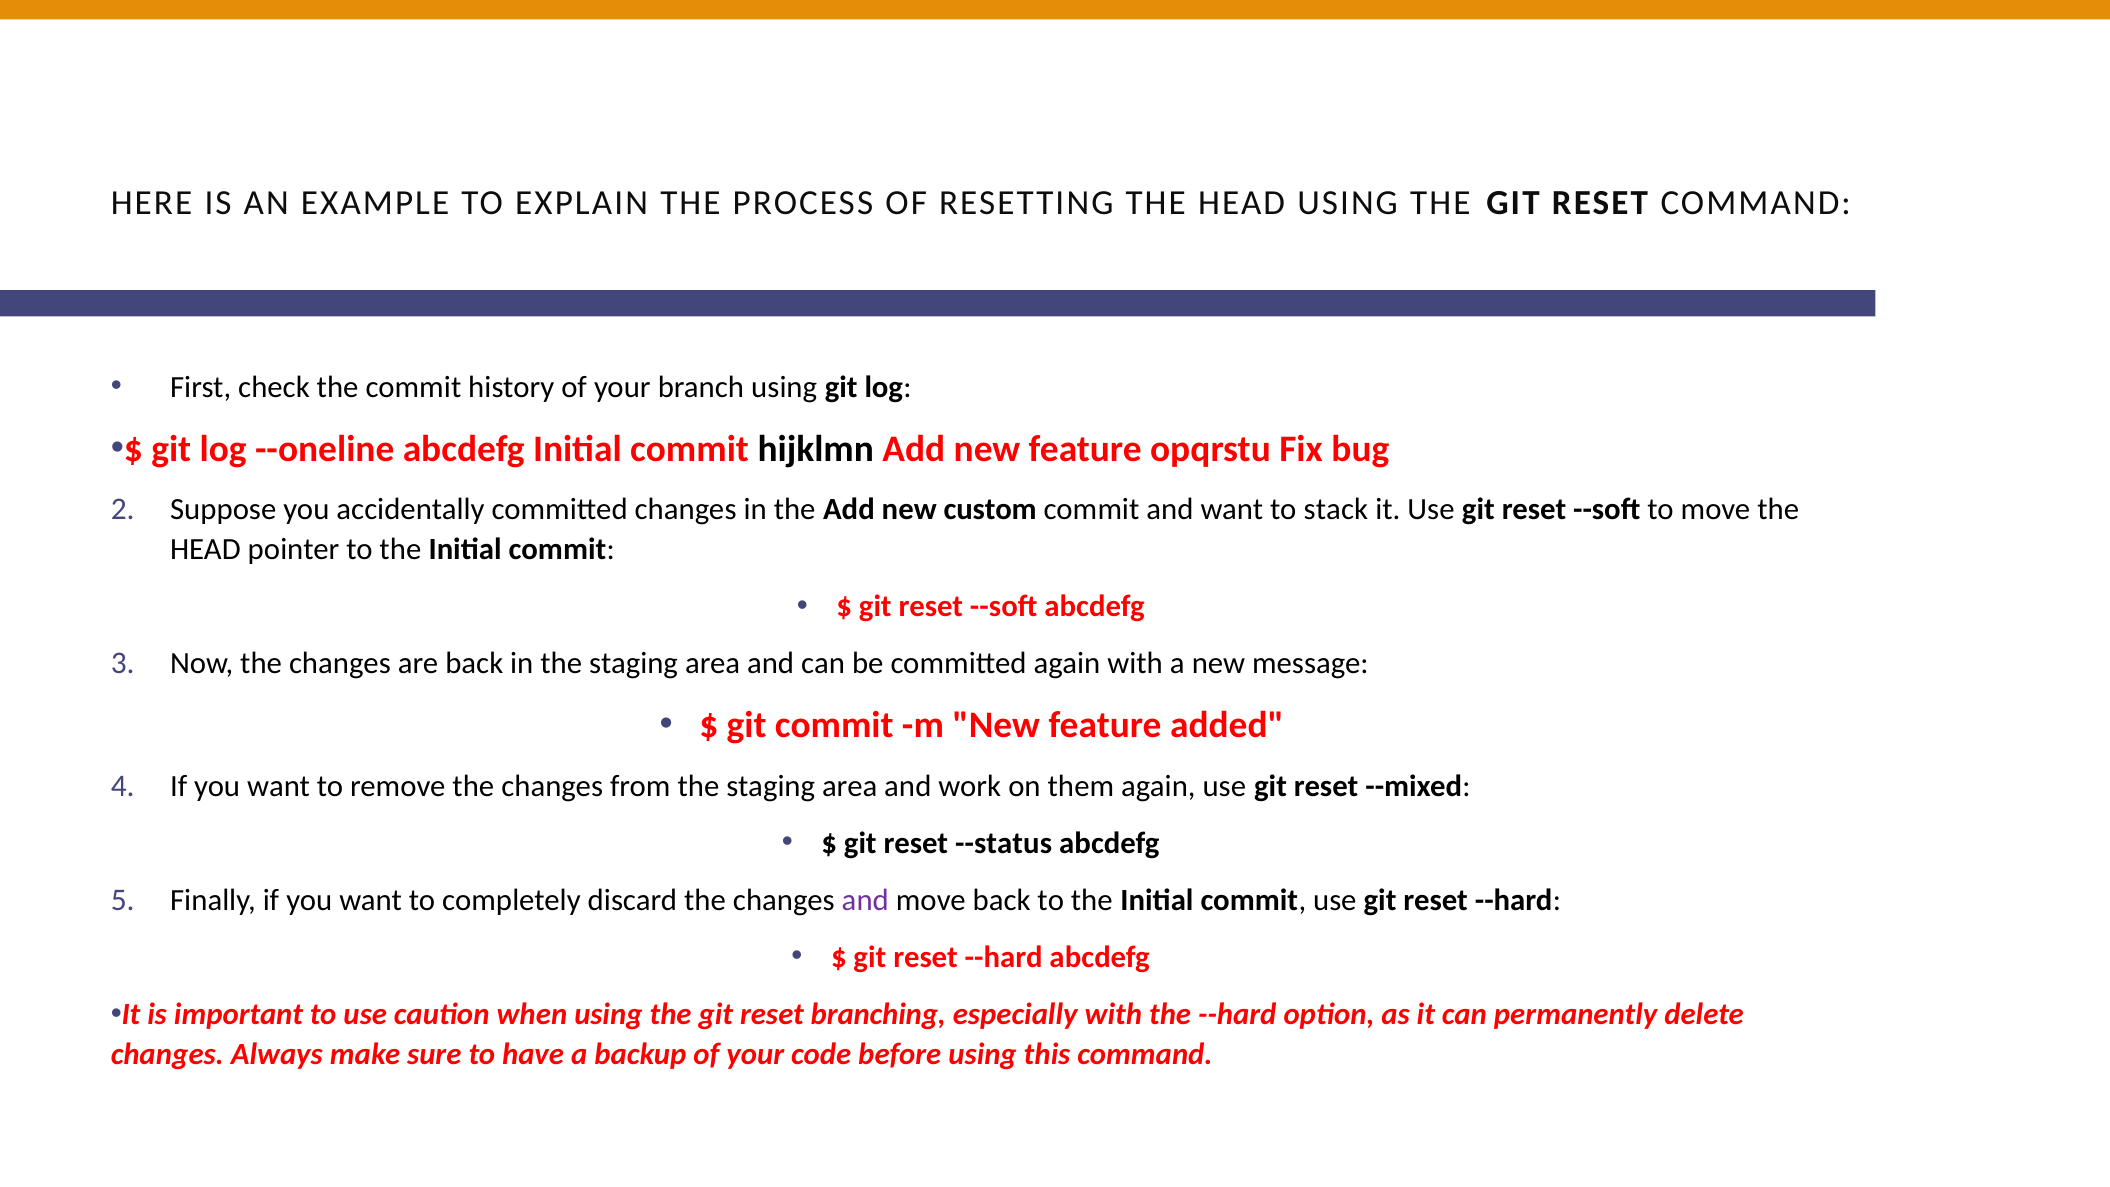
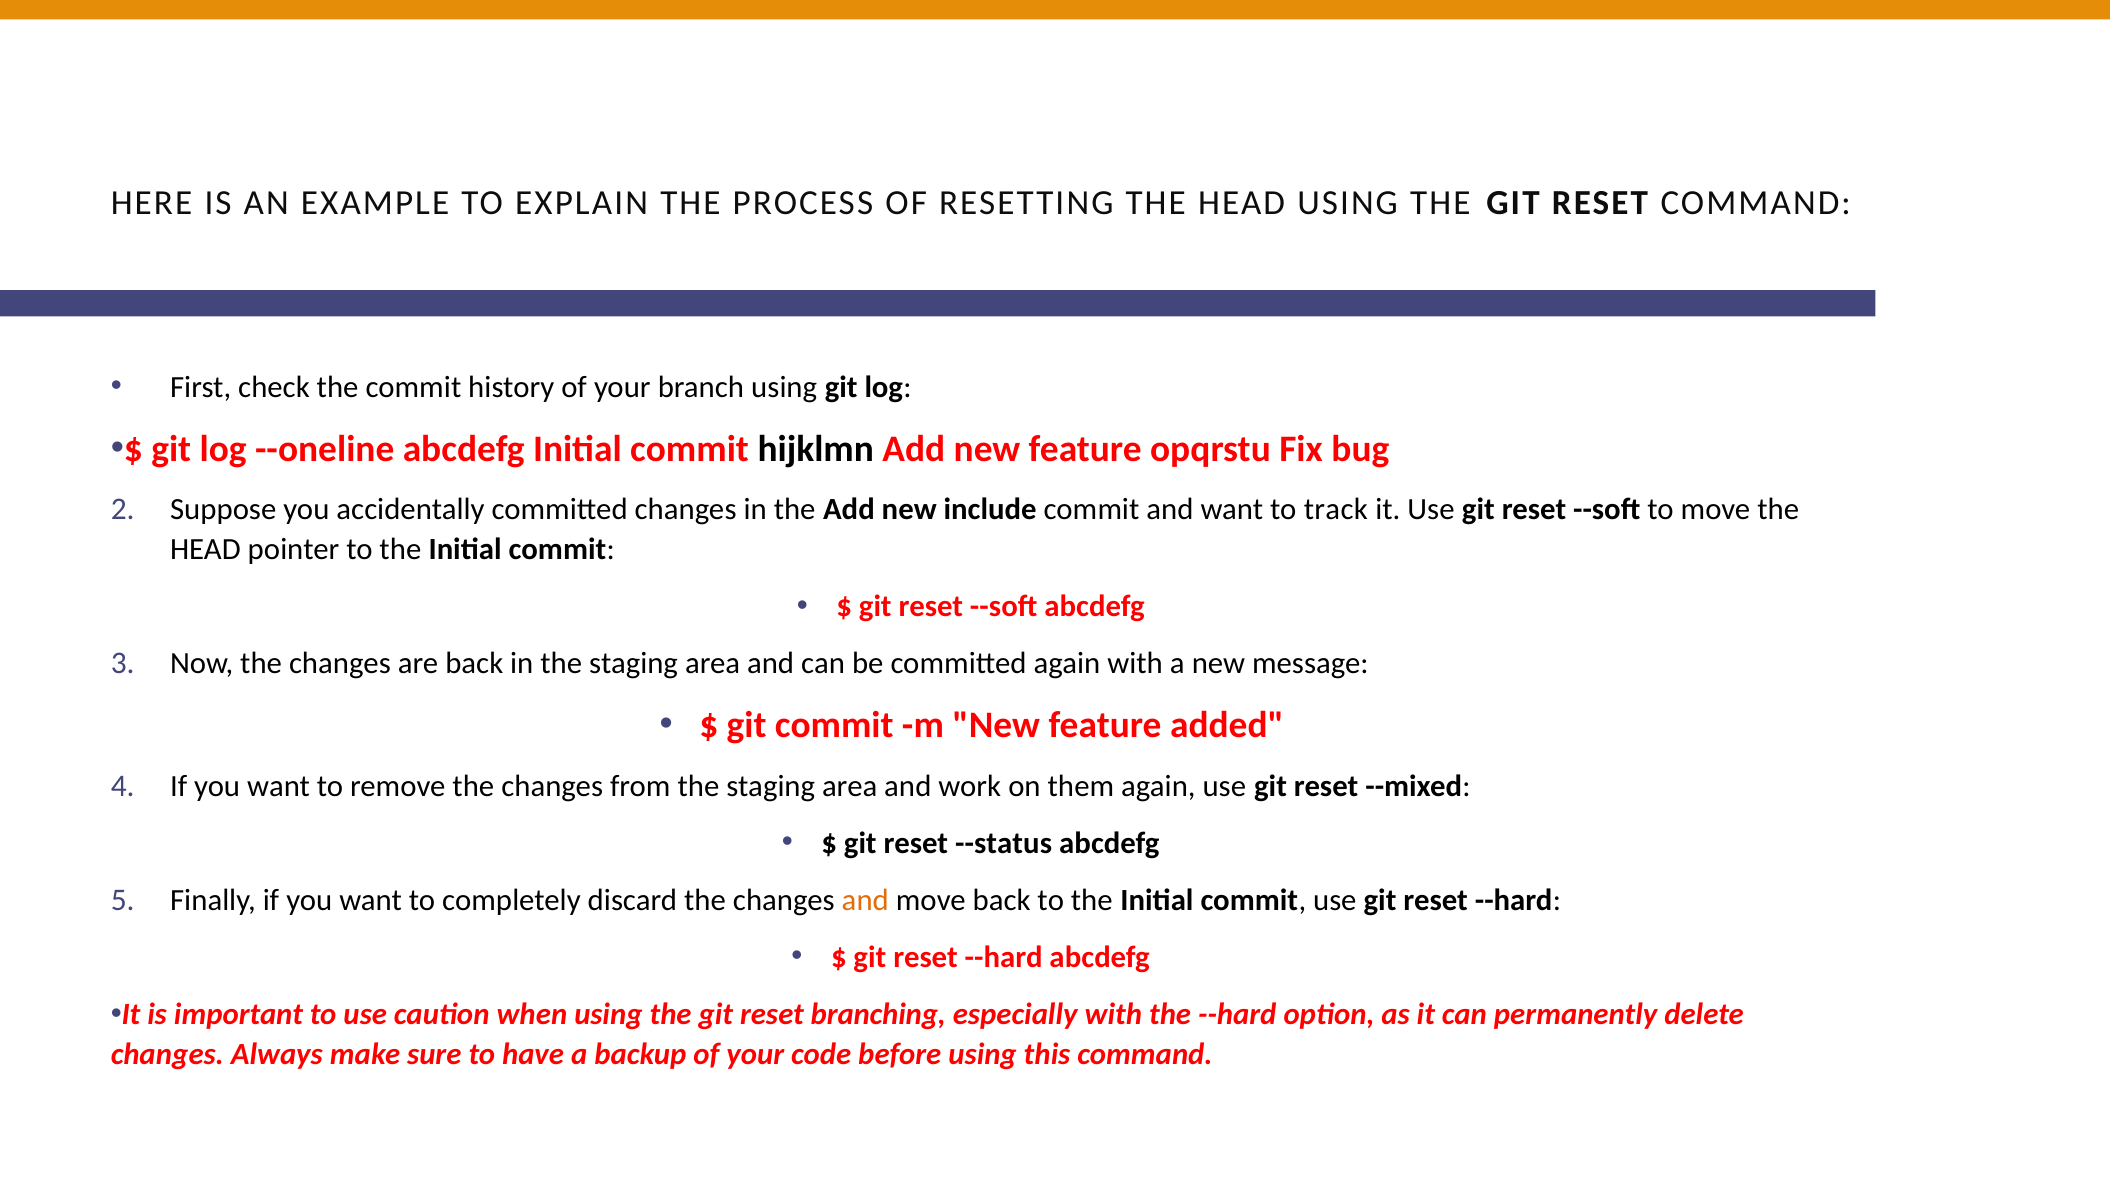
custom: custom -> include
stack: stack -> track
and at (865, 900) colour: purple -> orange
